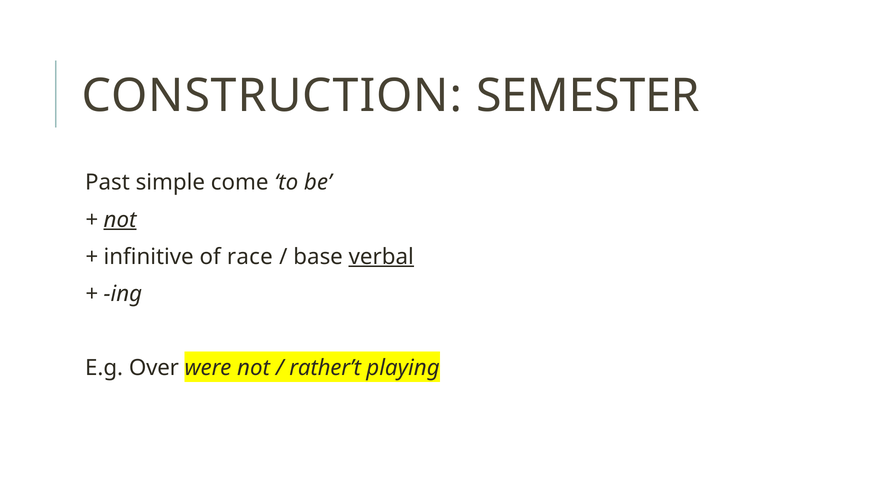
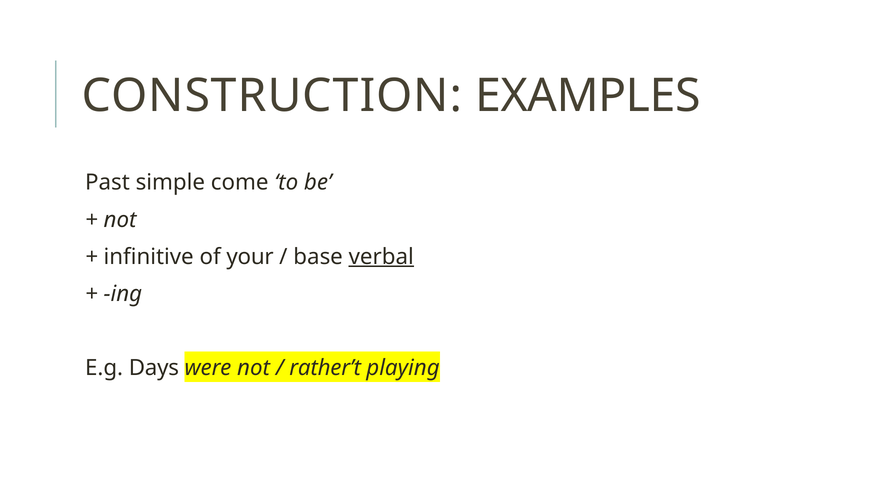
SEMESTER: SEMESTER -> EXAMPLES
not at (120, 220) underline: present -> none
race: race -> your
Over: Over -> Days
